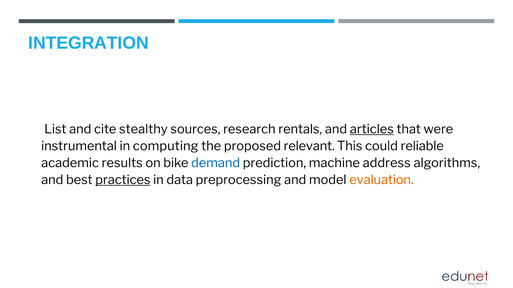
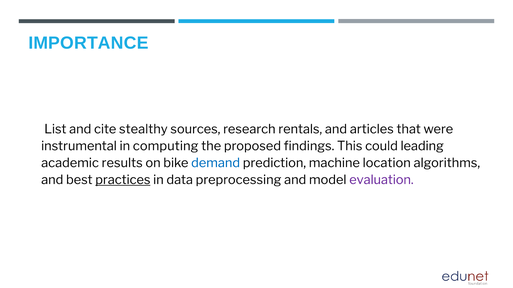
INTEGRATION: INTEGRATION -> IMPORTANCE
articles underline: present -> none
relevant: relevant -> findings
reliable: reliable -> leading
address: address -> location
evaluation colour: orange -> purple
